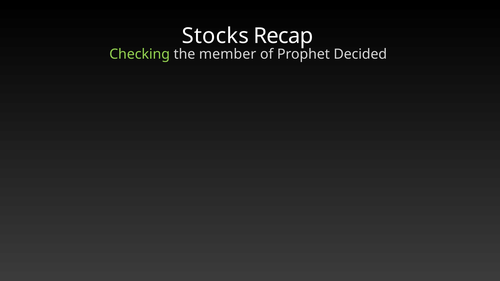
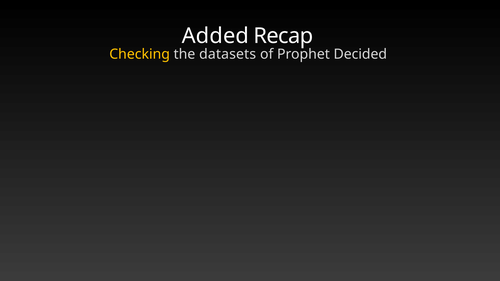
Stocks: Stocks -> Added
Checking colour: light green -> yellow
member: member -> datasets
